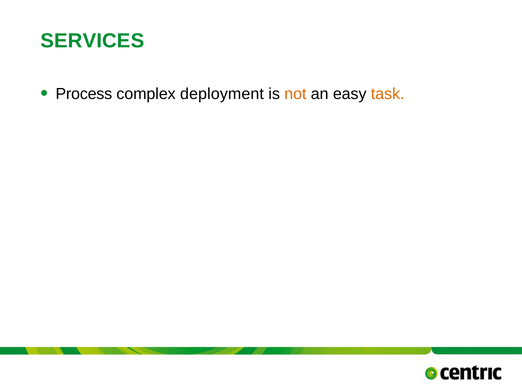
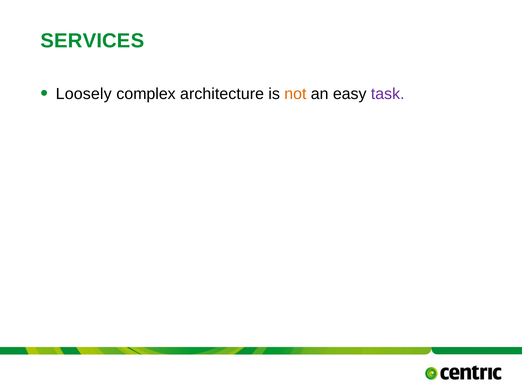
Process: Process -> Loosely
deployment: deployment -> architecture
task colour: orange -> purple
